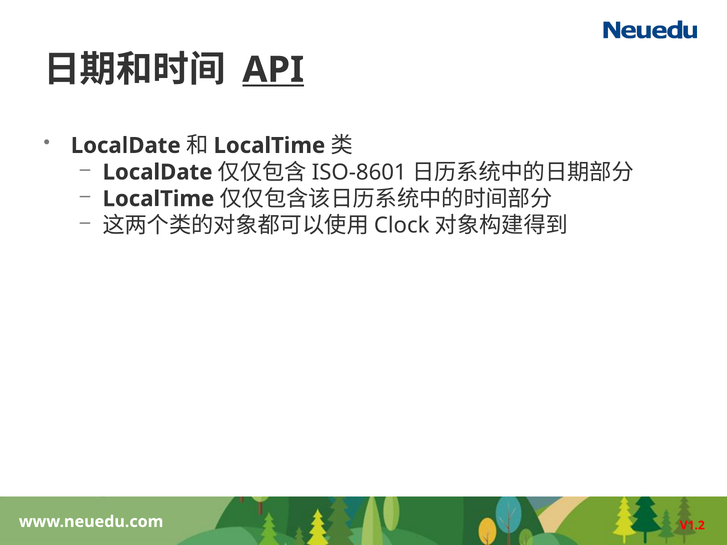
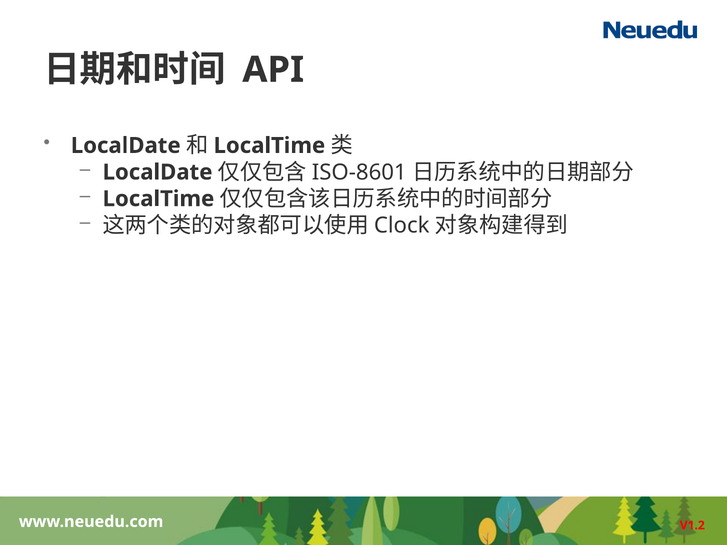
API underline: present -> none
